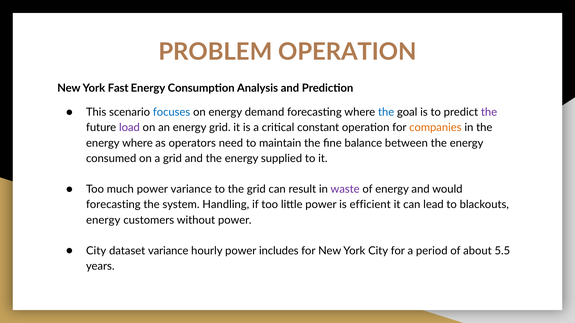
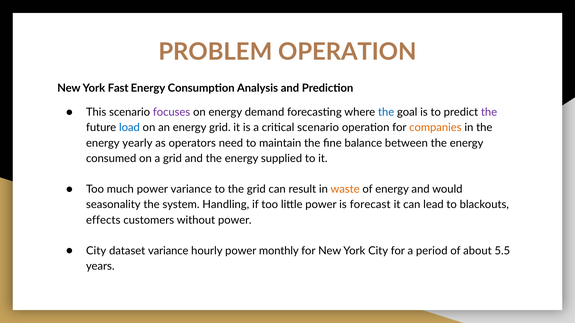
focuses colour: blue -> purple
load colour: purple -> blue
critical constant: constant -> scenario
energy where: where -> yearly
waste colour: purple -> orange
forecasting at (113, 205): forecasting -> seasonality
efficient: efficient -> forecast
energy at (103, 220): energy -> effects
includes: includes -> monthly
